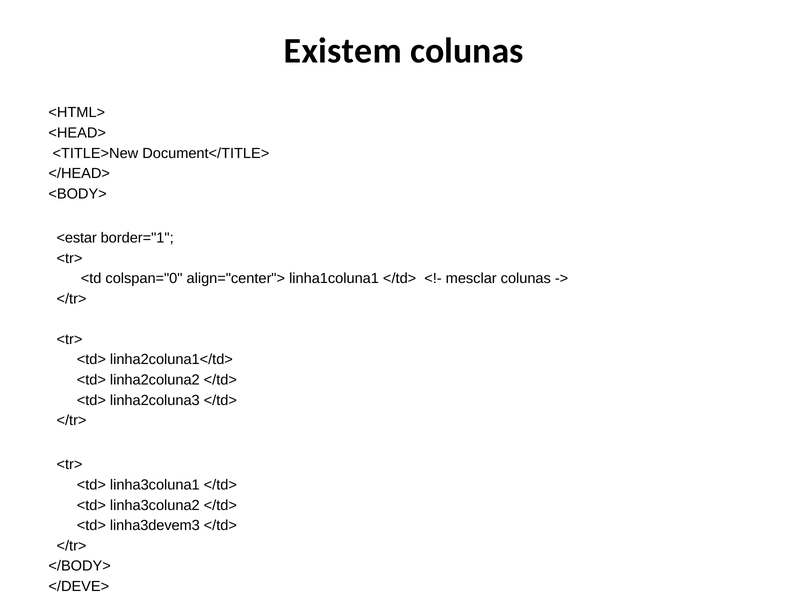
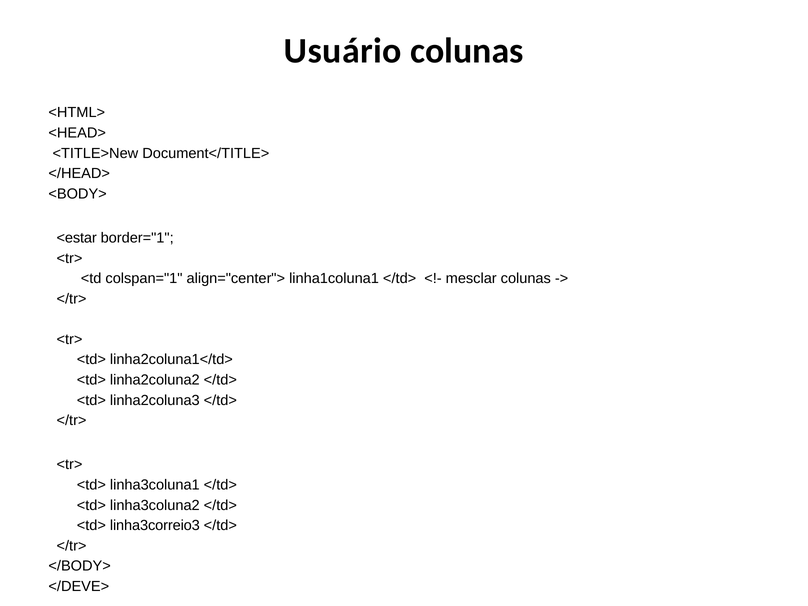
Existem: Existem -> Usuário
colspan="0: colspan="0 -> colspan="1
linha3devem3: linha3devem3 -> linha3correio3
